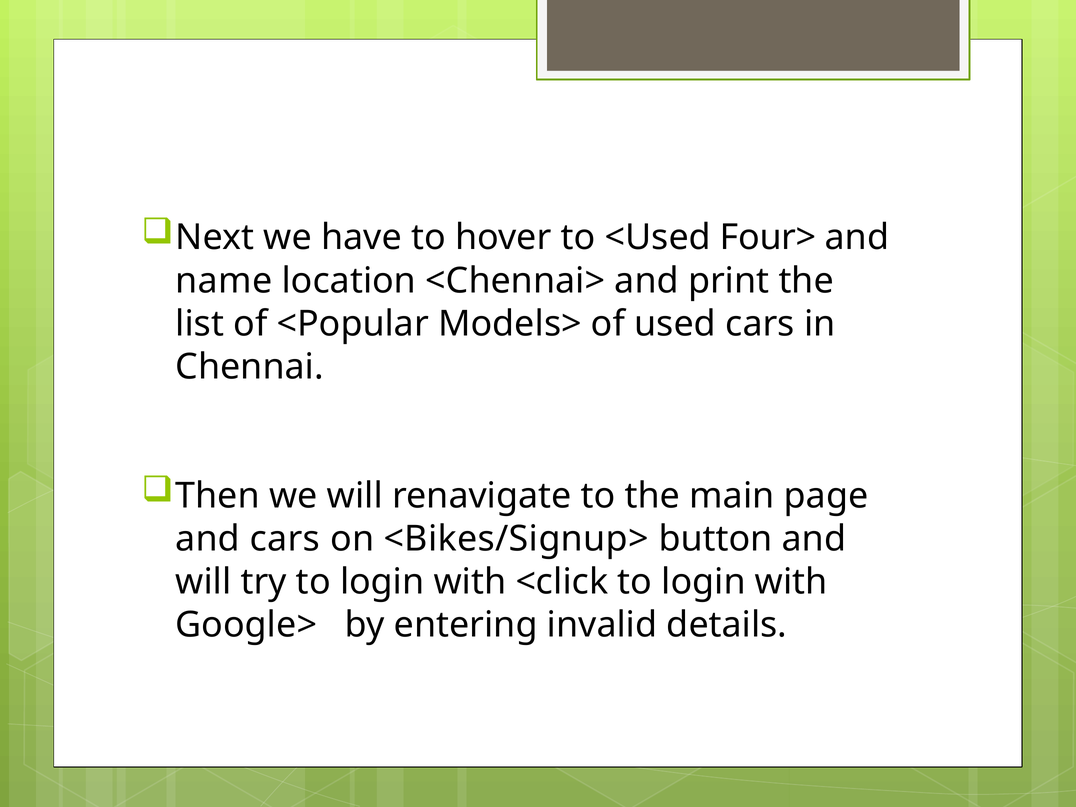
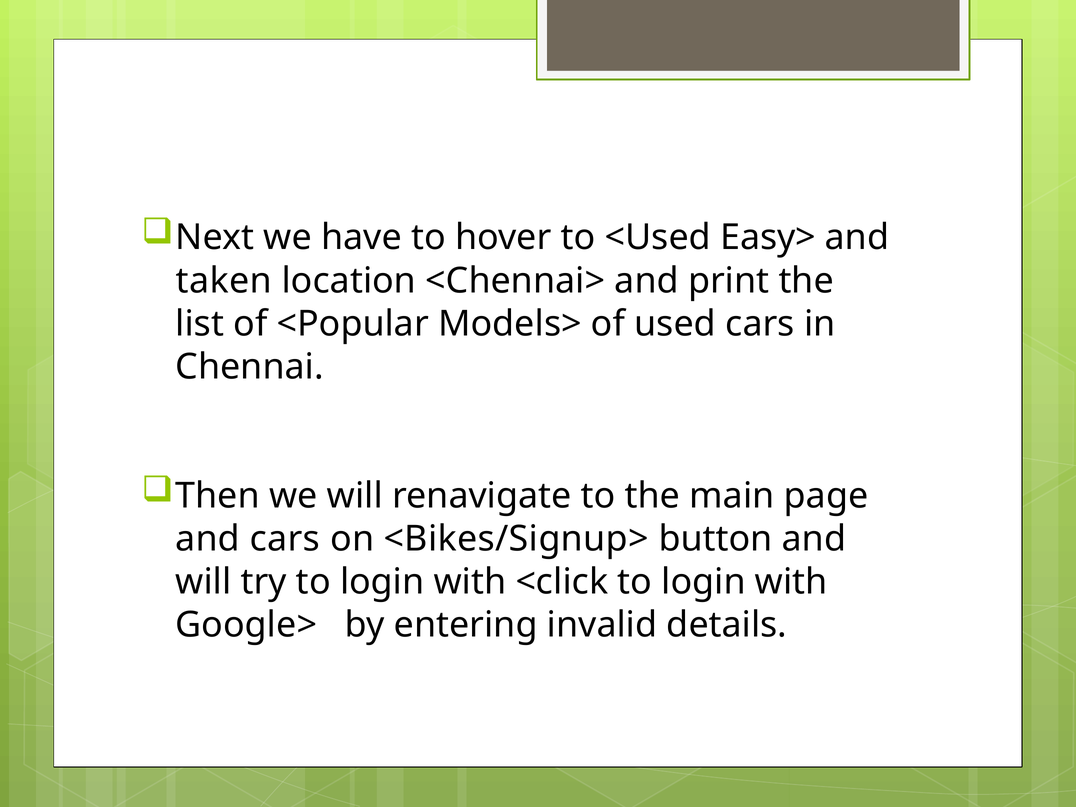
Four>: Four> -> Easy>
name: name -> taken
